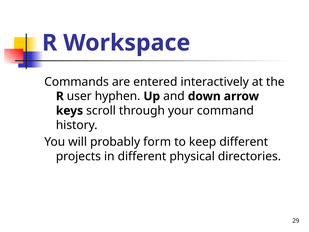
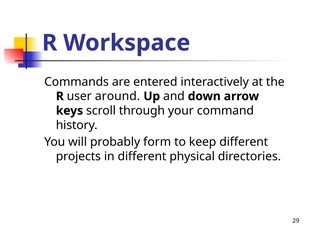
hyphen: hyphen -> around
